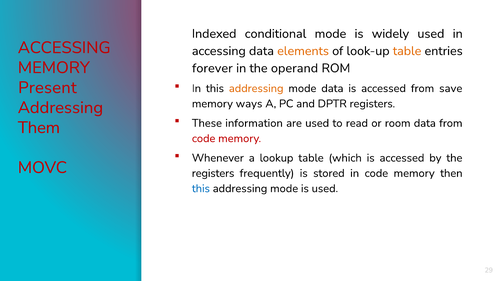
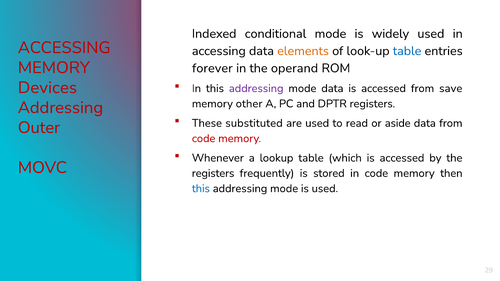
table at (407, 51) colour: orange -> blue
Present: Present -> Devices
addressing at (256, 88) colour: orange -> purple
ways: ways -> other
information: information -> substituted
room: room -> aside
Them: Them -> Outer
